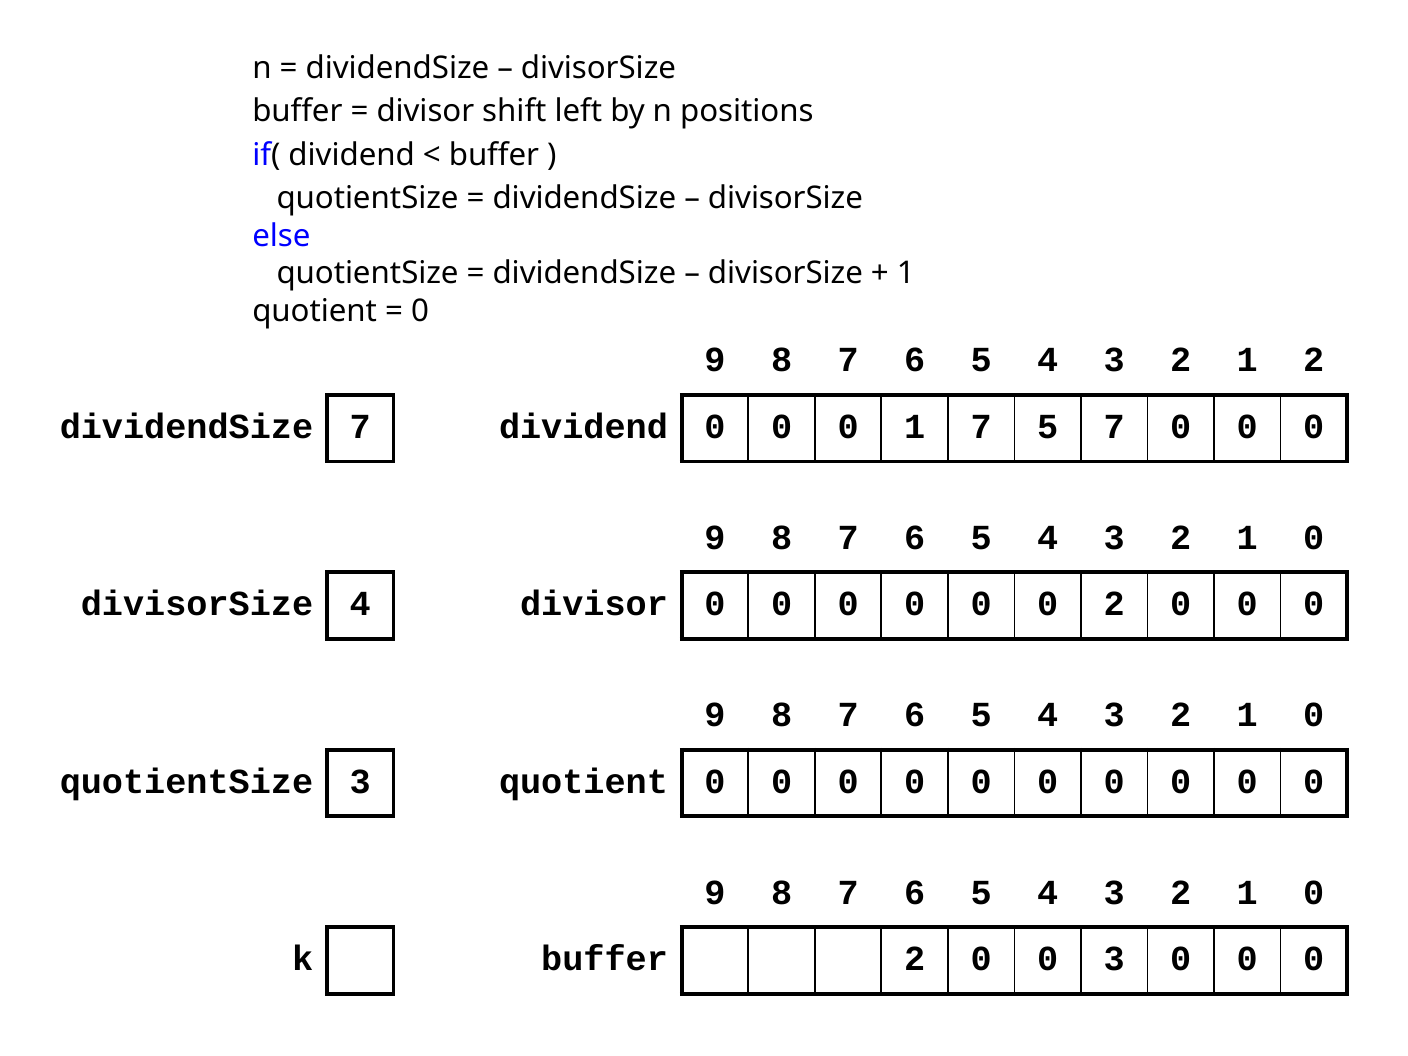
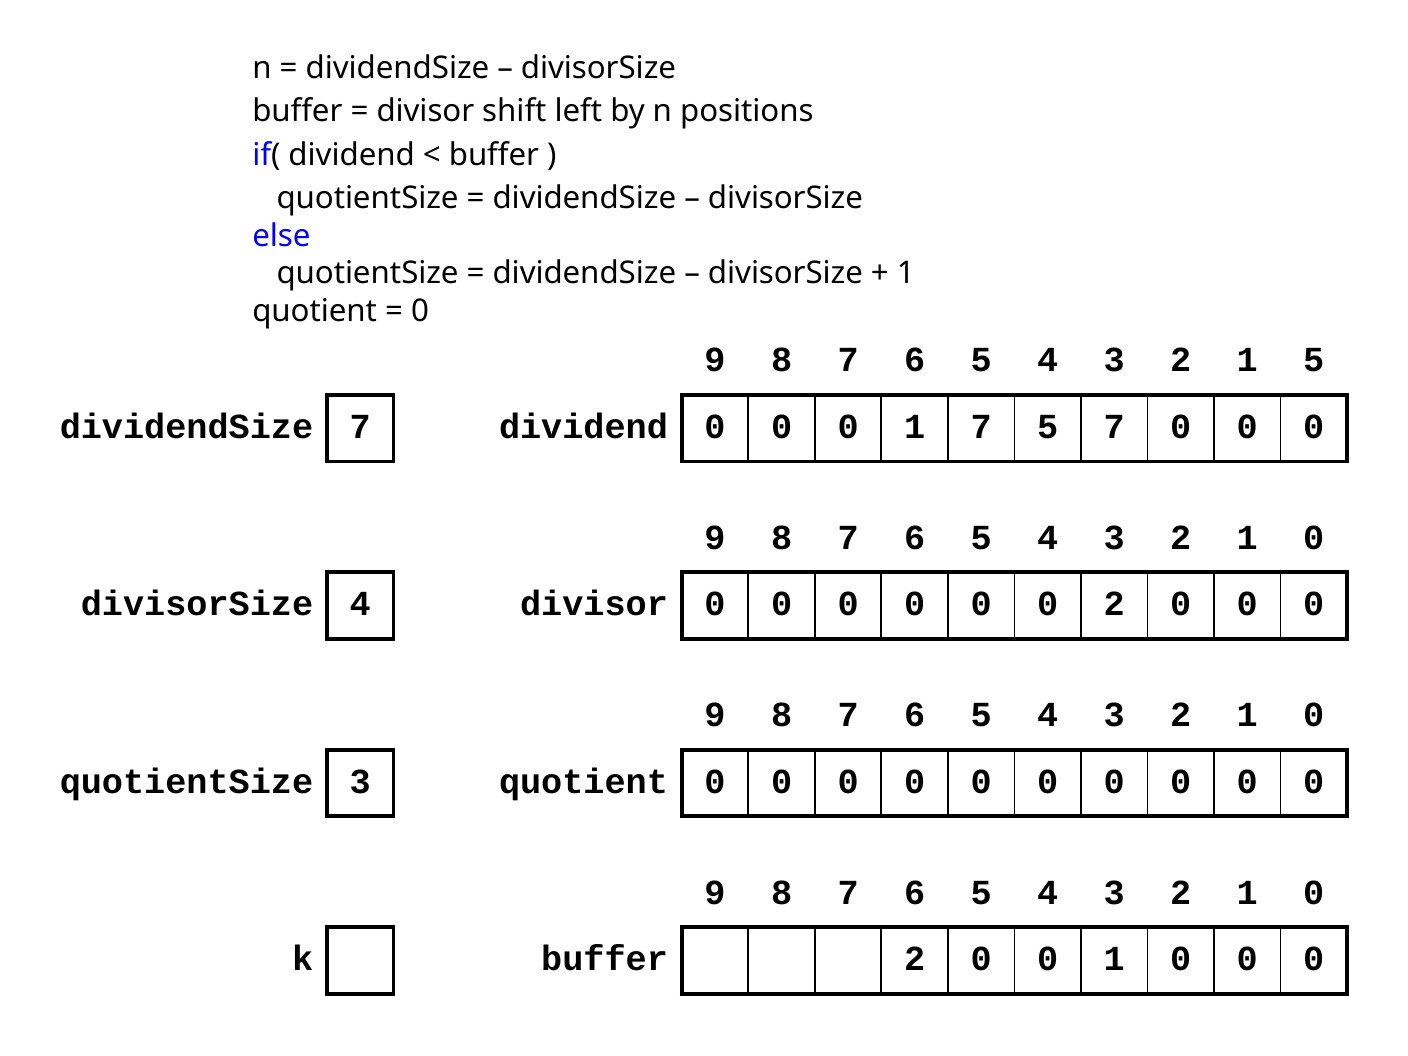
1 2: 2 -> 5
2 0 0 3: 3 -> 1
